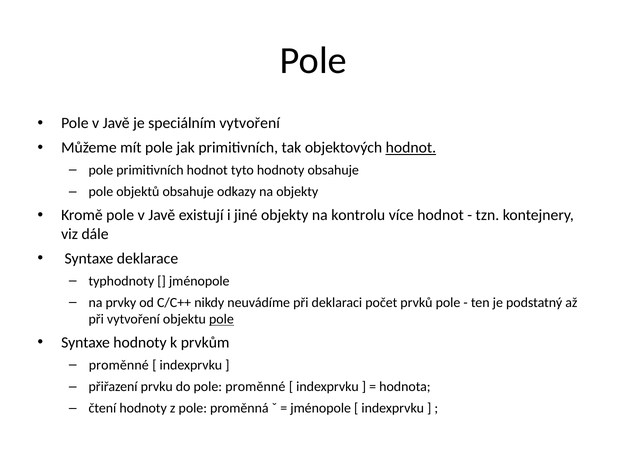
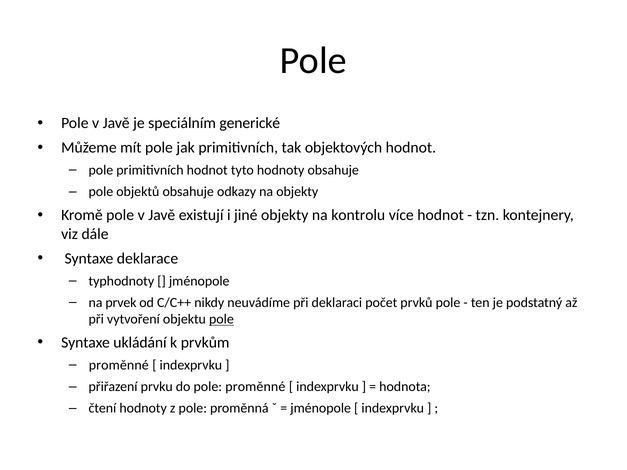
speciálním vytvoření: vytvoření -> generické
hodnot at (411, 148) underline: present -> none
prvky: prvky -> prvek
Syntaxe hodnoty: hodnoty -> ukládání
